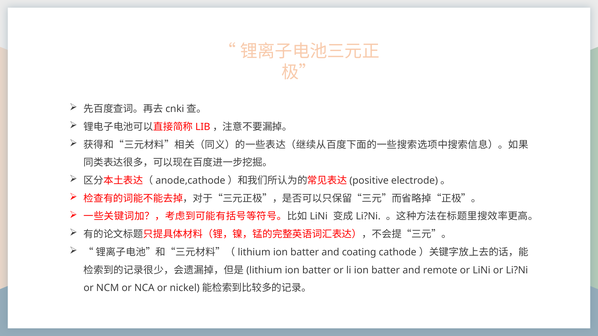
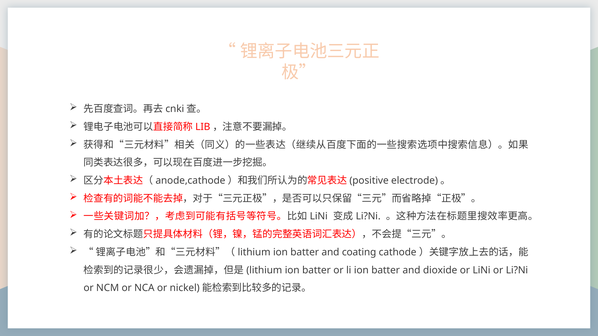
remote: remote -> dioxide
